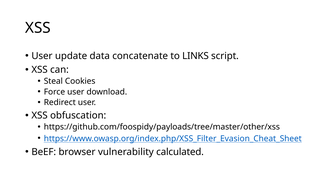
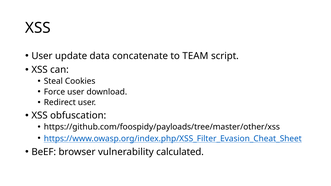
LINKS: LINKS -> TEAM
